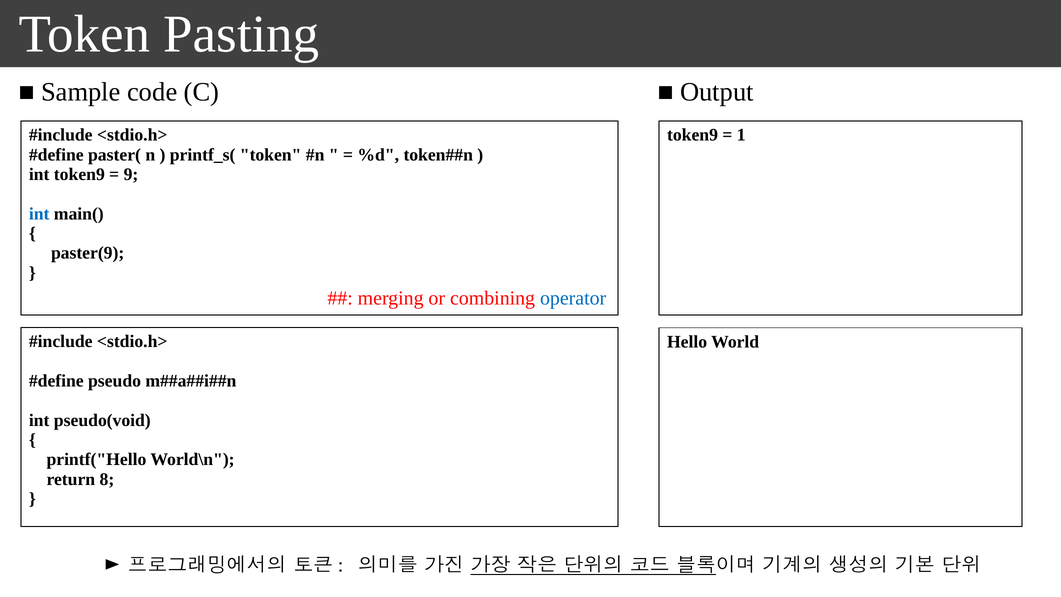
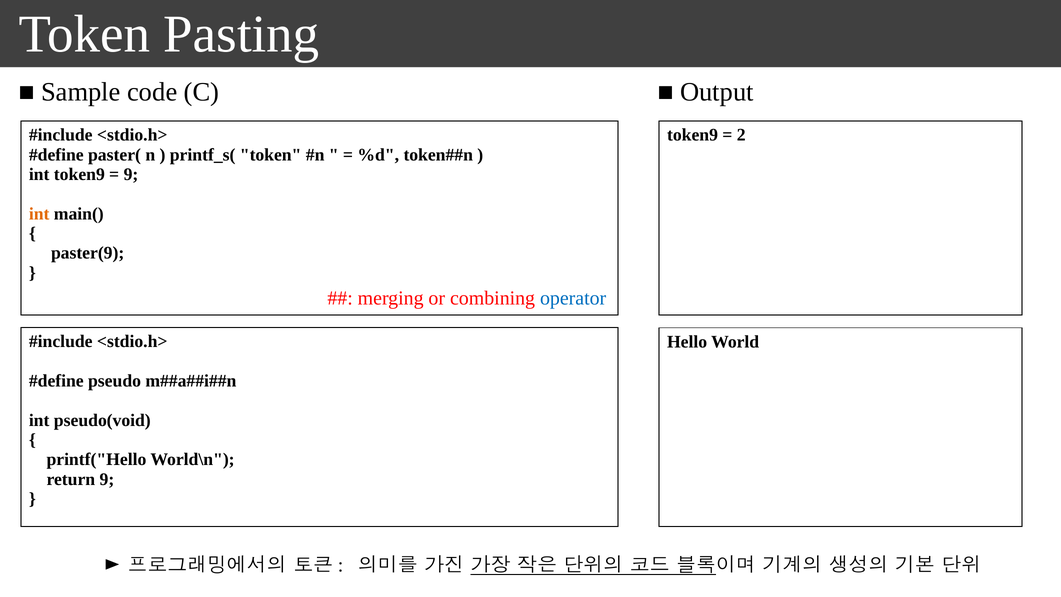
1: 1 -> 2
int at (39, 214) colour: blue -> orange
return 8: 8 -> 9
